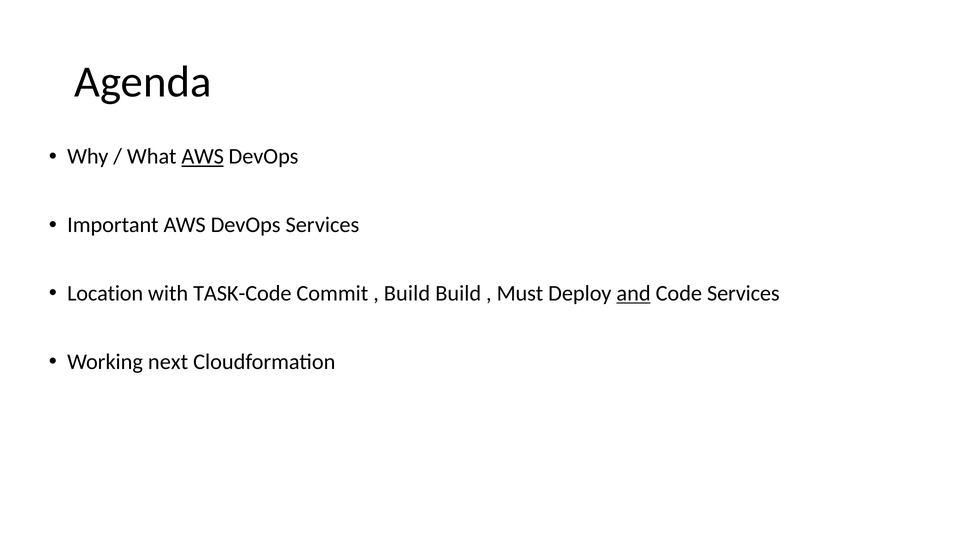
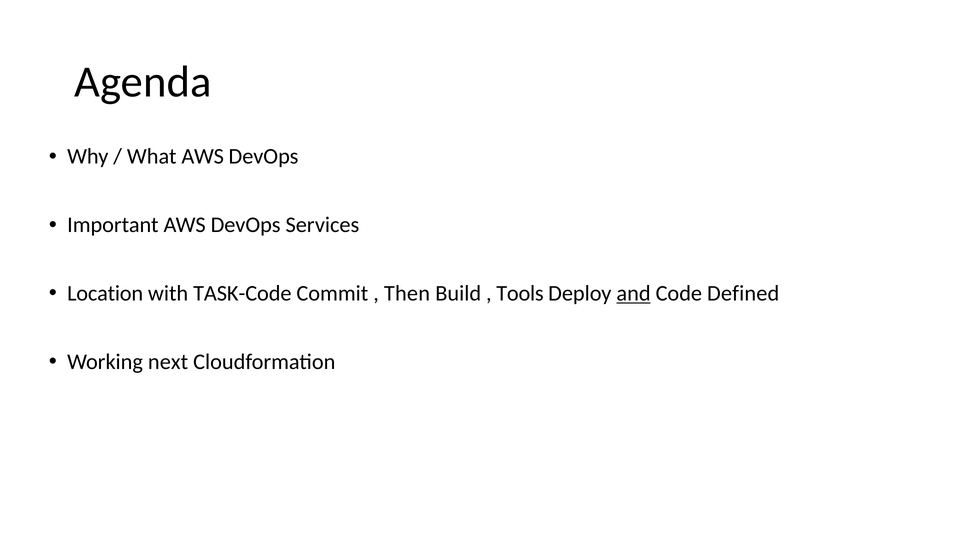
AWS at (203, 157) underline: present -> none
Build at (407, 294): Build -> Then
Must: Must -> Tools
Code Services: Services -> Defined
